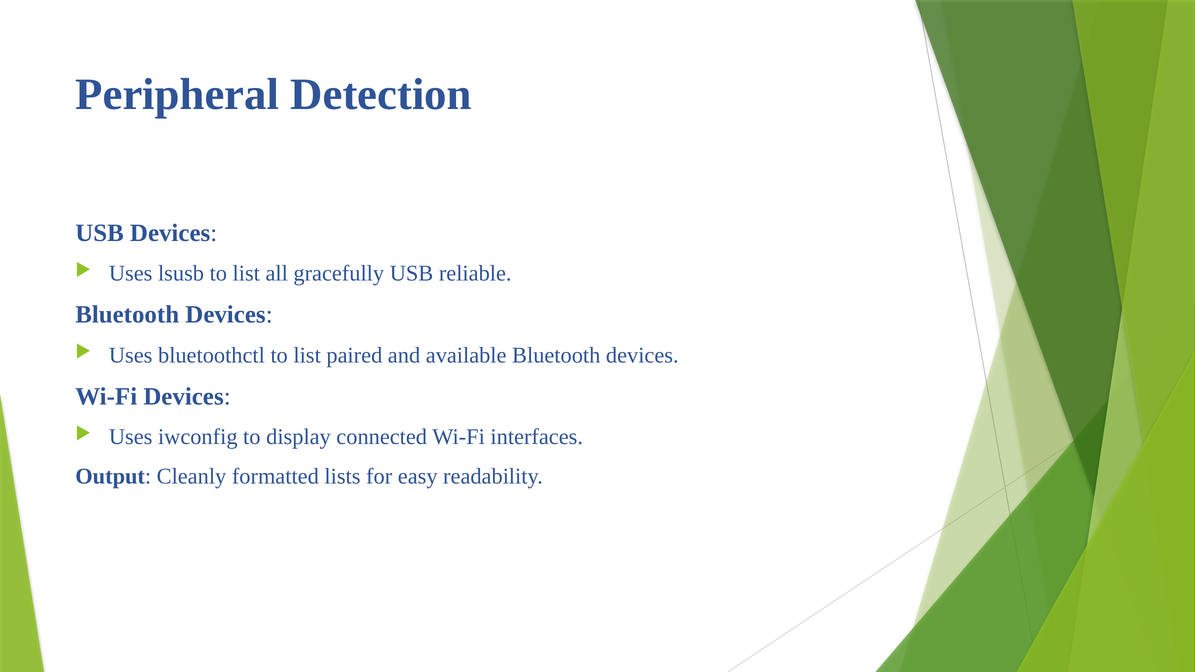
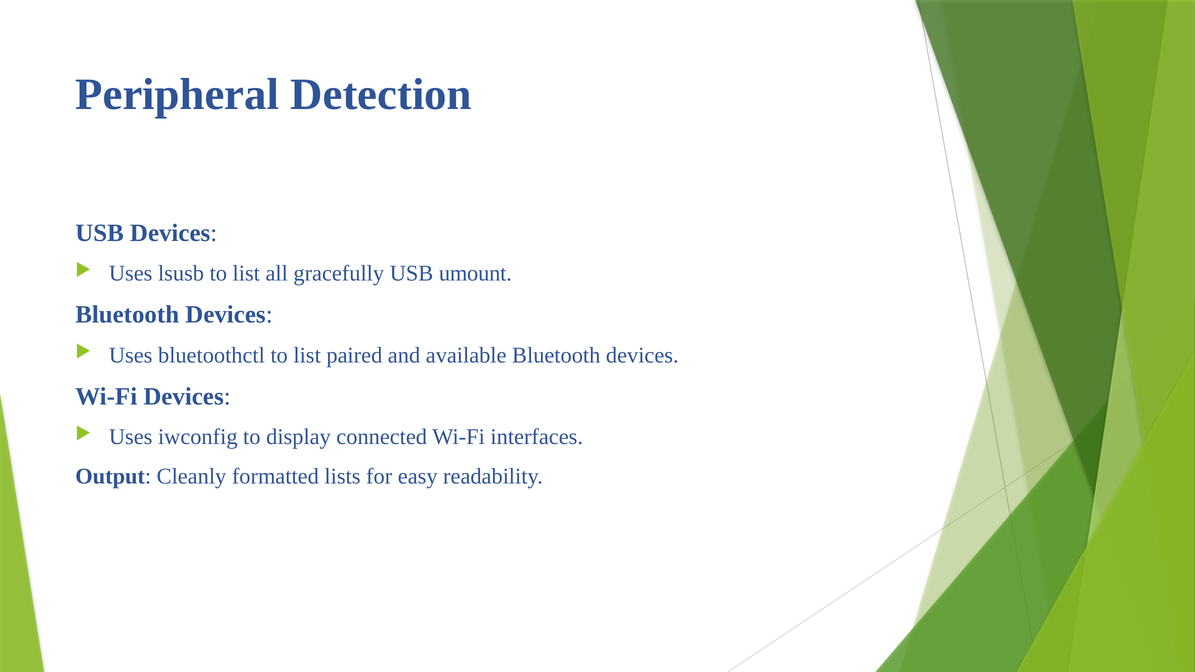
reliable: reliable -> umount
